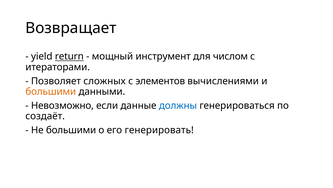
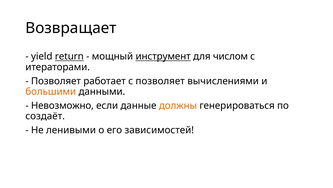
инструмент underline: none -> present
сложных: сложных -> работает
с элементов: элементов -> позволяет
должны colour: blue -> orange
Не большими: большими -> ленивыми
генерировать: генерировать -> зависимостей
